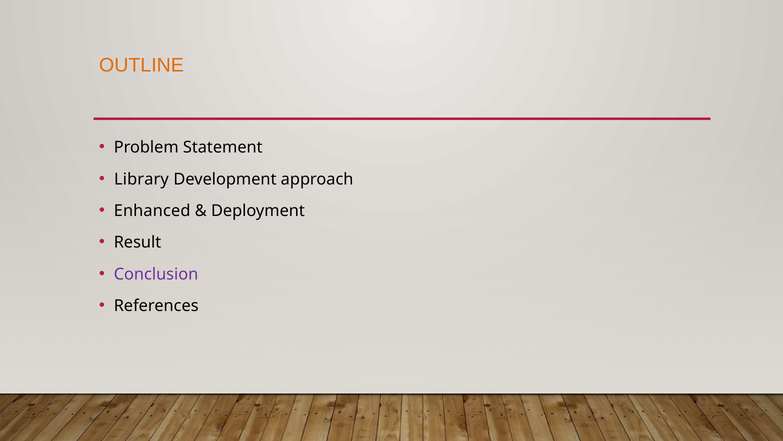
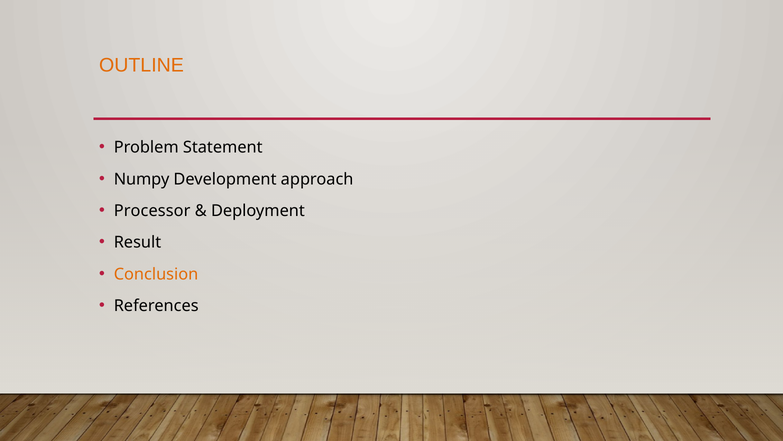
Library: Library -> Numpy
Enhanced: Enhanced -> Processor
Conclusion colour: purple -> orange
